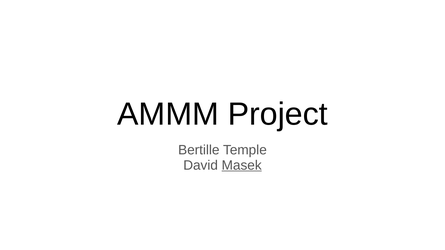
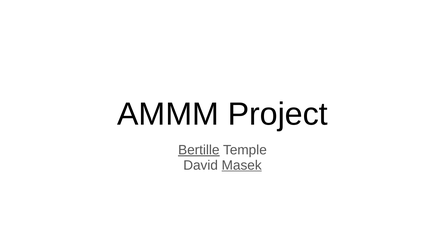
Bertille underline: none -> present
